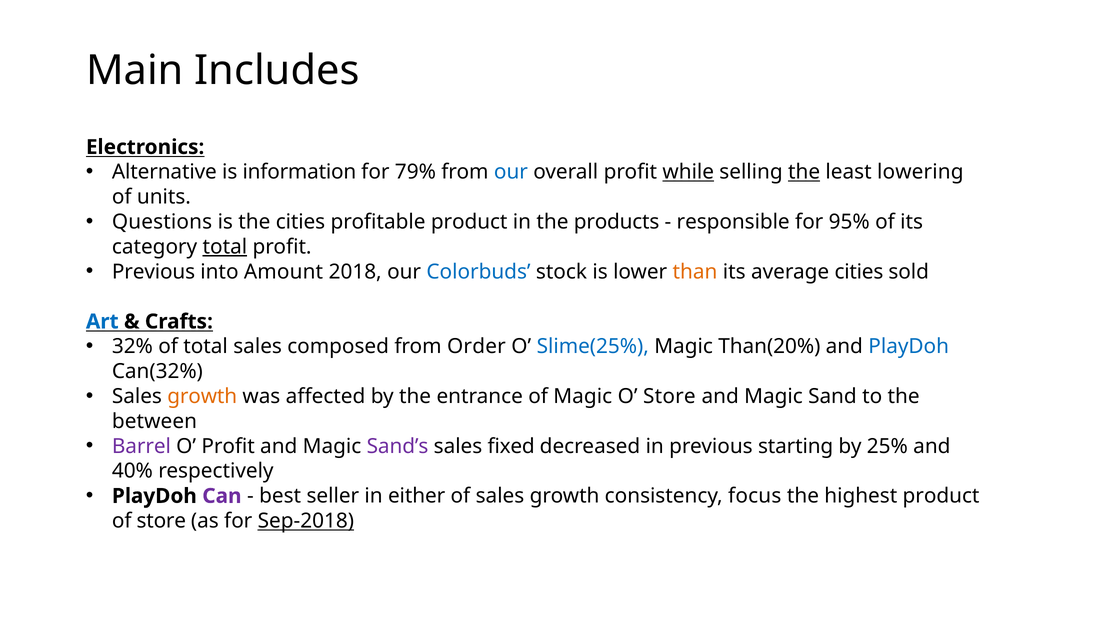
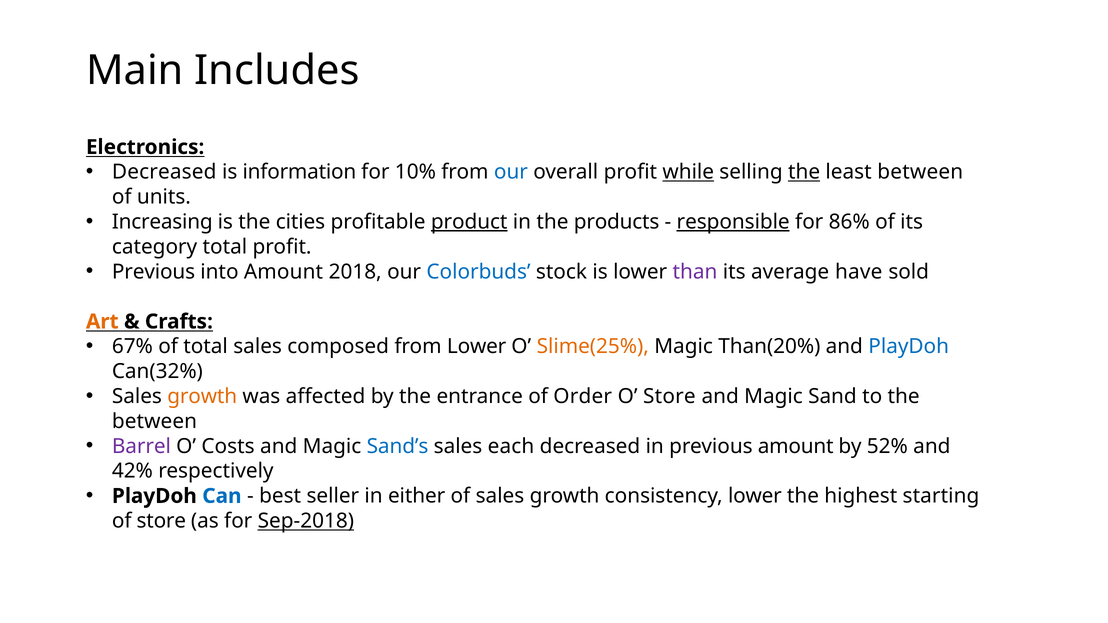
Alternative at (164, 172): Alternative -> Decreased
79%: 79% -> 10%
least lowering: lowering -> between
Questions: Questions -> Increasing
product at (469, 222) underline: none -> present
responsible underline: none -> present
95%: 95% -> 86%
total at (225, 247) underline: present -> none
than colour: orange -> purple
average cities: cities -> have
Art colour: blue -> orange
32%: 32% -> 67%
from Order: Order -> Lower
Slime(25% colour: blue -> orange
of Magic: Magic -> Order
O Profit: Profit -> Costs
Sand’s colour: purple -> blue
fixed: fixed -> each
previous starting: starting -> amount
25%: 25% -> 52%
40%: 40% -> 42%
Can colour: purple -> blue
consistency focus: focus -> lower
highest product: product -> starting
